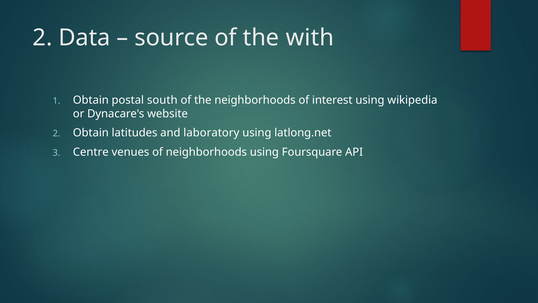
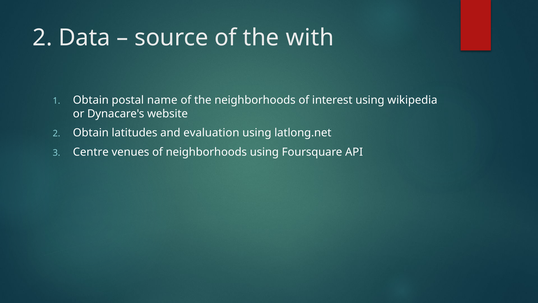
south: south -> name
laboratory: laboratory -> evaluation
